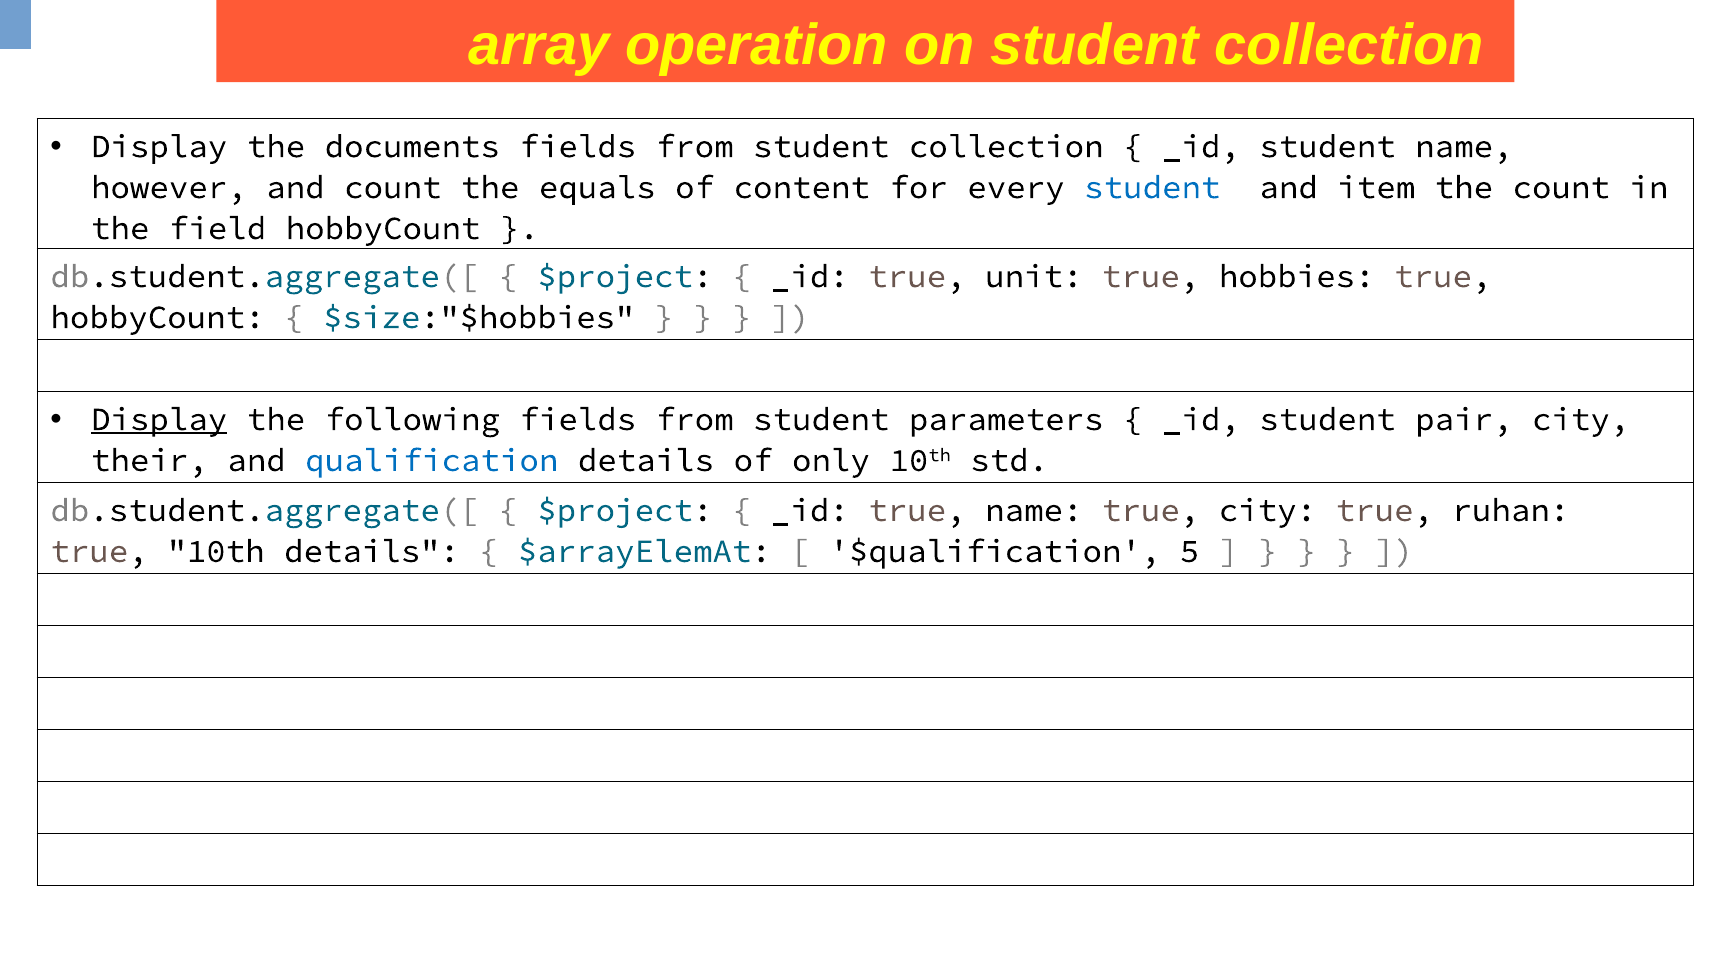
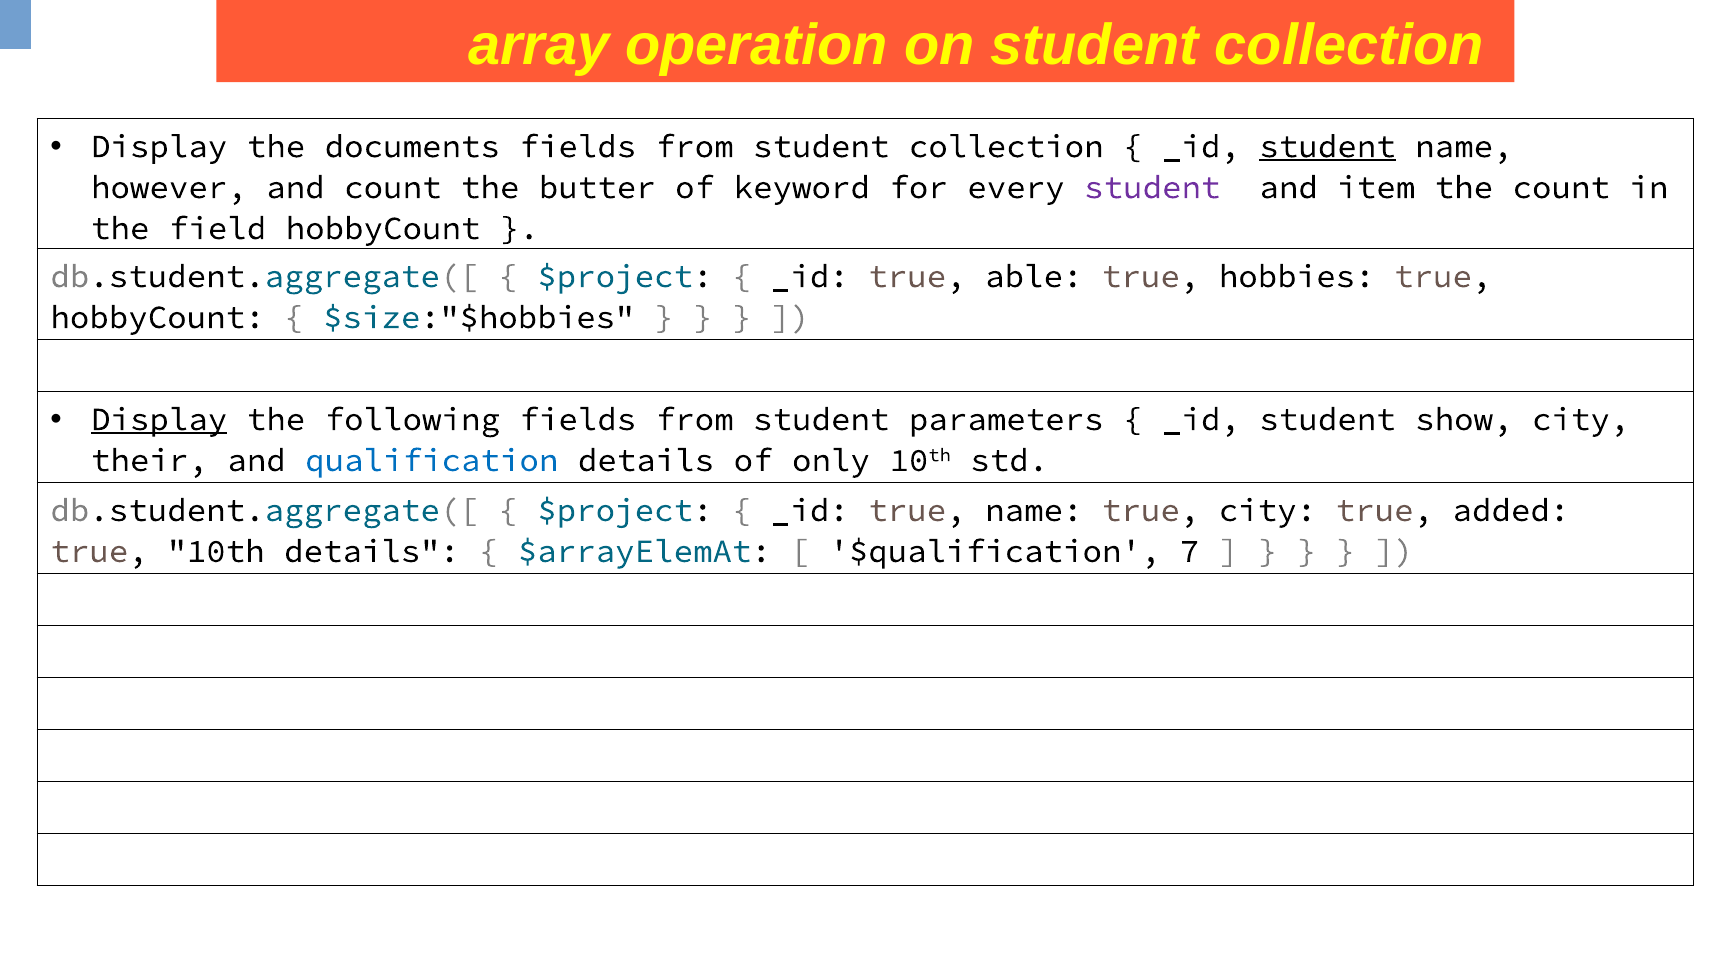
student at (1328, 146) underline: none -> present
equals: equals -> butter
content: content -> keyword
student at (1152, 187) colour: blue -> purple
unit: unit -> able
pair: pair -> show
ruhan: ruhan -> added
5: 5 -> 7
